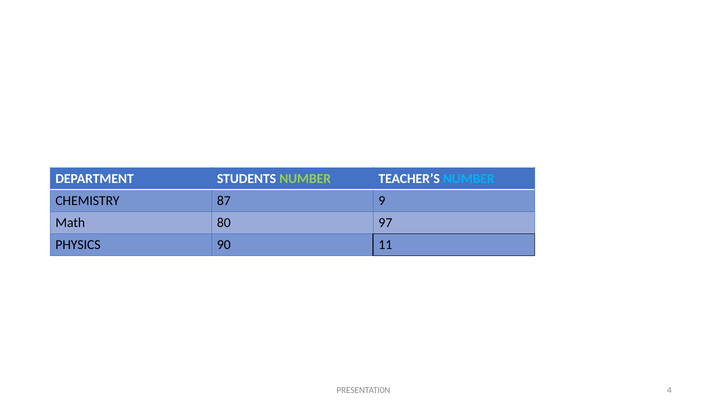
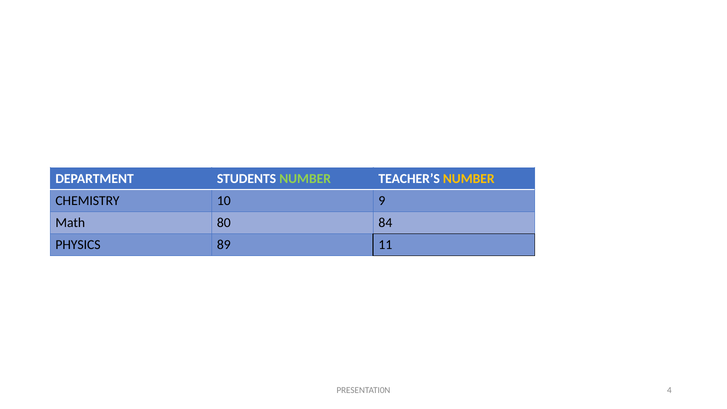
NUMBER at (469, 179) colour: light blue -> yellow
87: 87 -> 10
97: 97 -> 84
90: 90 -> 89
